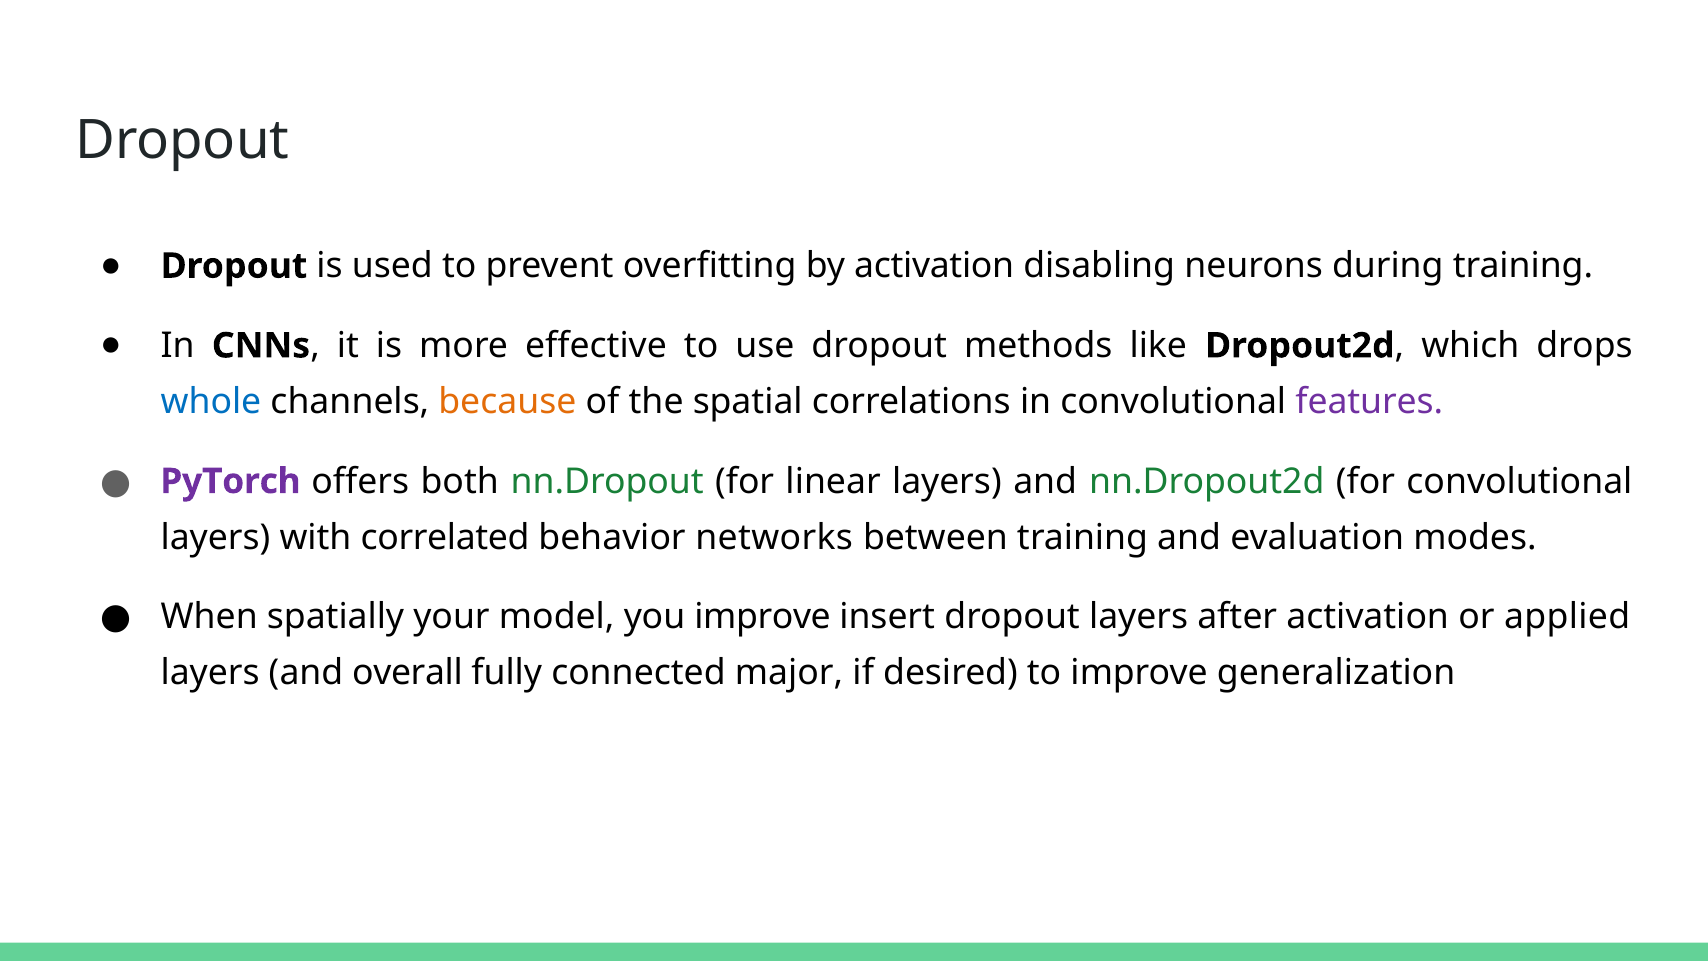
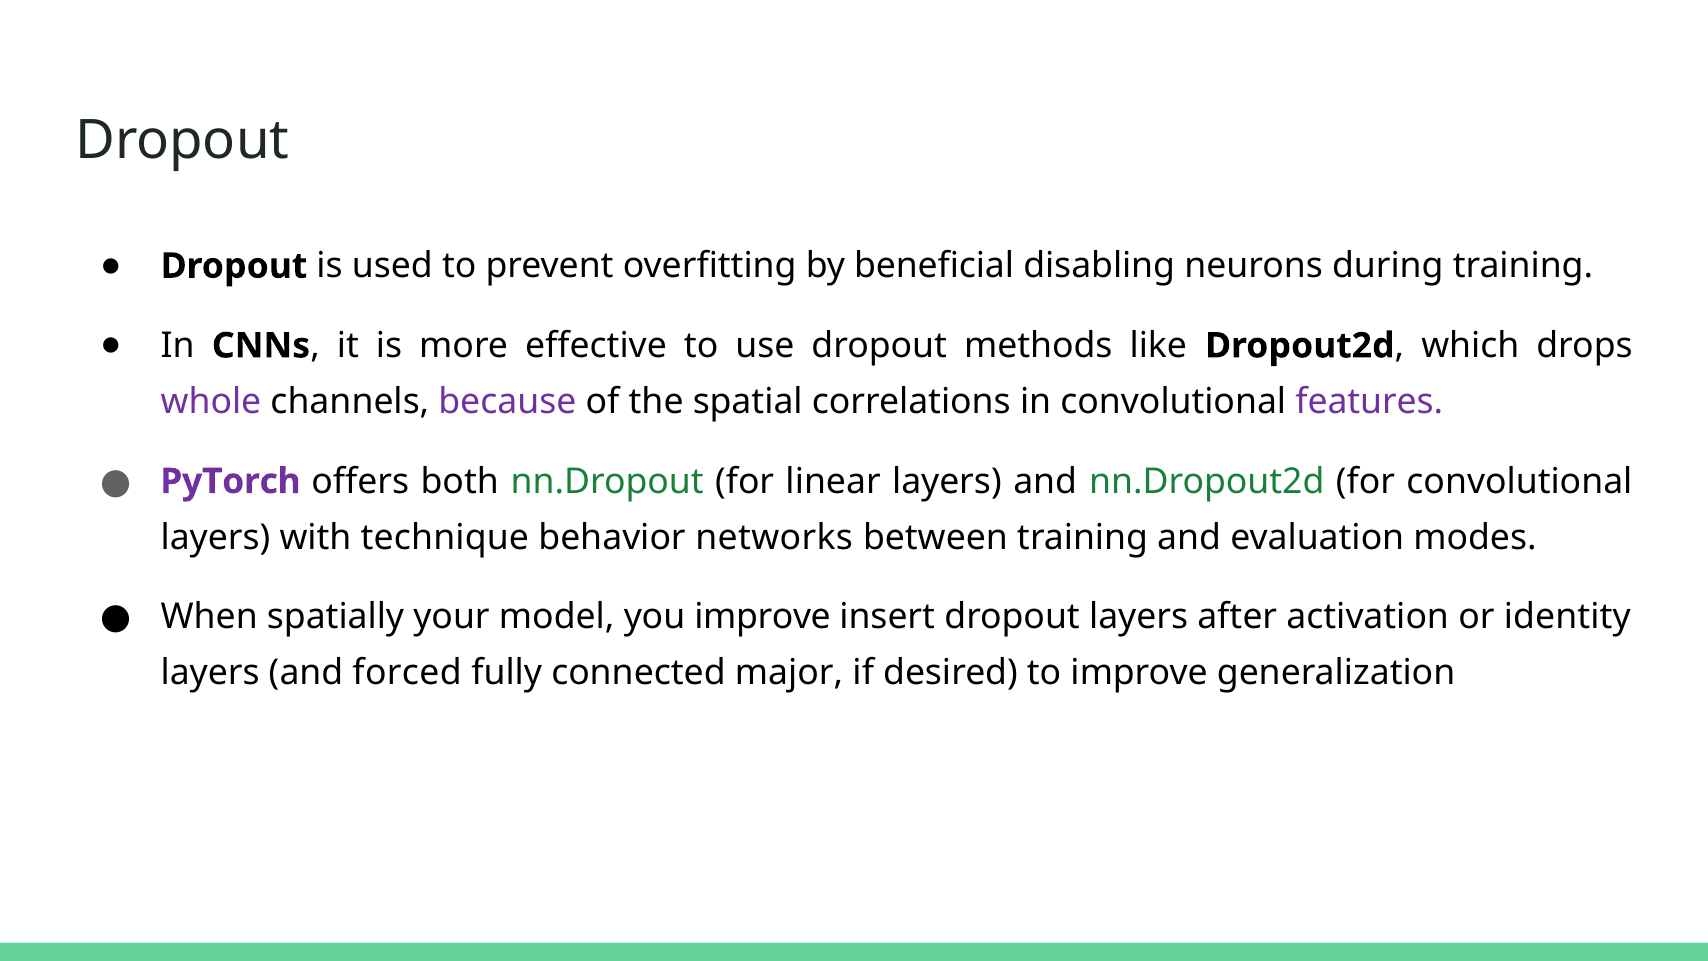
by activation: activation -> beneficial
whole colour: blue -> purple
because colour: orange -> purple
correlated: correlated -> technique
applied: applied -> identity
overall: overall -> forced
